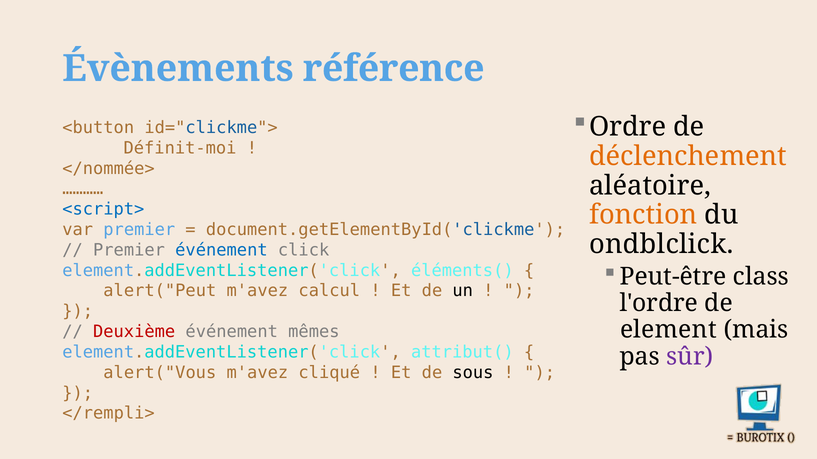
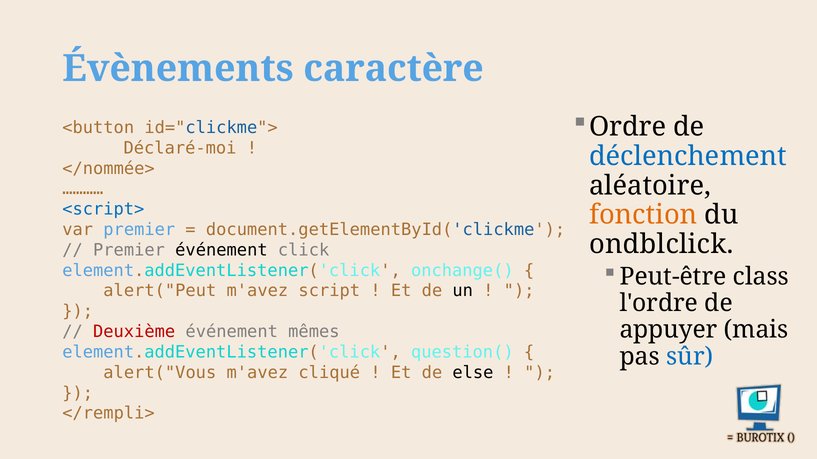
référence: référence -> caractère
Définit-moi: Définit-moi -> Déclaré-moi
déclenchement colour: orange -> blue
événement at (221, 250) colour: blue -> black
éléments(: éléments( -> onchange(
calcul: calcul -> script
element: element -> appuyer
attribut(: attribut( -> question(
sûr colour: purple -> blue
sous: sous -> else
